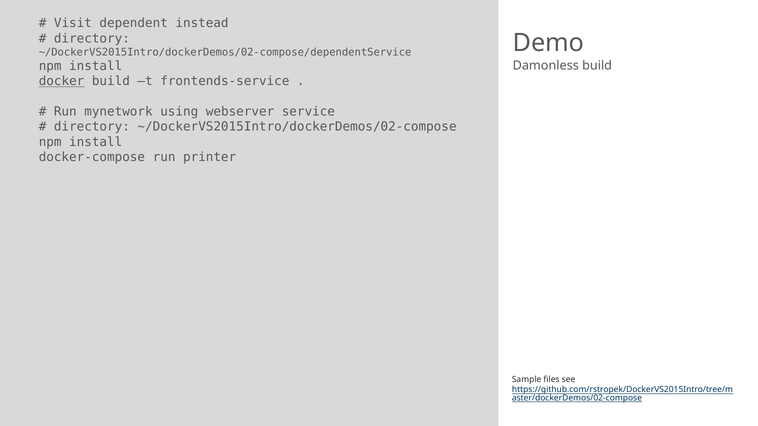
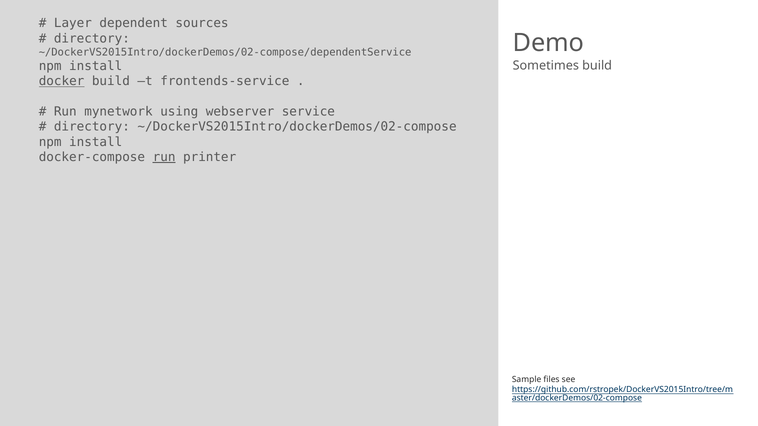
Visit: Visit -> Layer
instead: instead -> sources
Damonless: Damonless -> Sometimes
run at (164, 157) underline: none -> present
